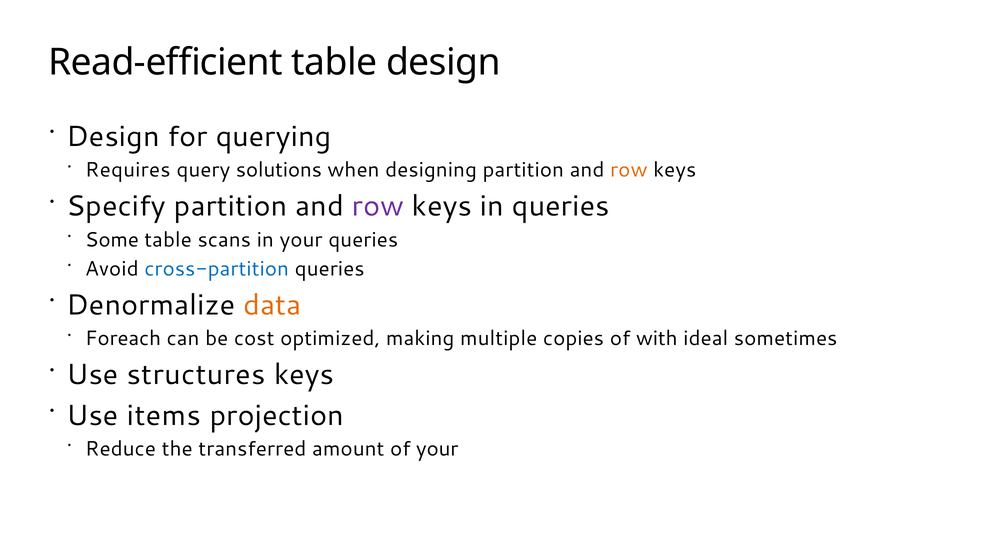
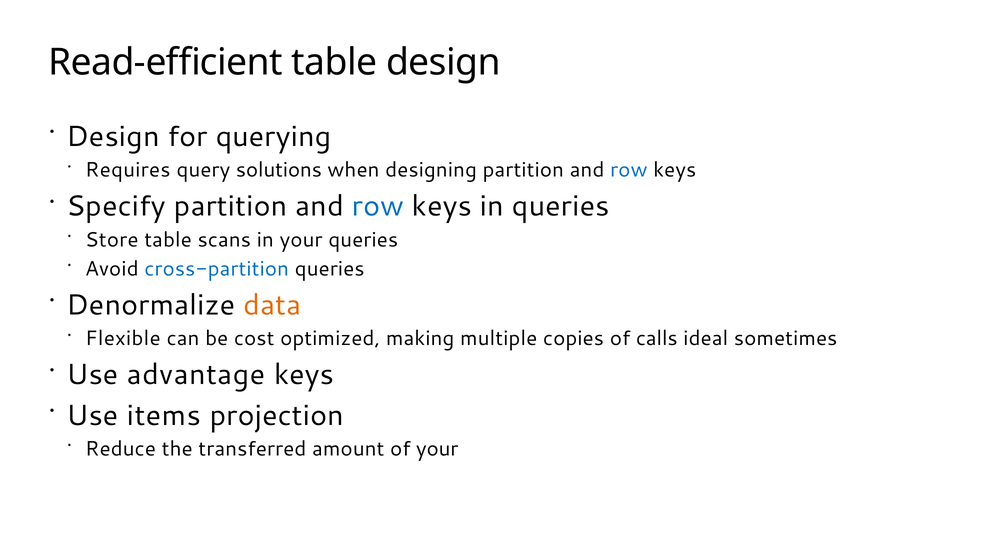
row at (629, 170) colour: orange -> blue
row at (378, 206) colour: purple -> blue
Some: Some -> Store
Foreach: Foreach -> Flexible
with: with -> calls
structures: structures -> advantage
